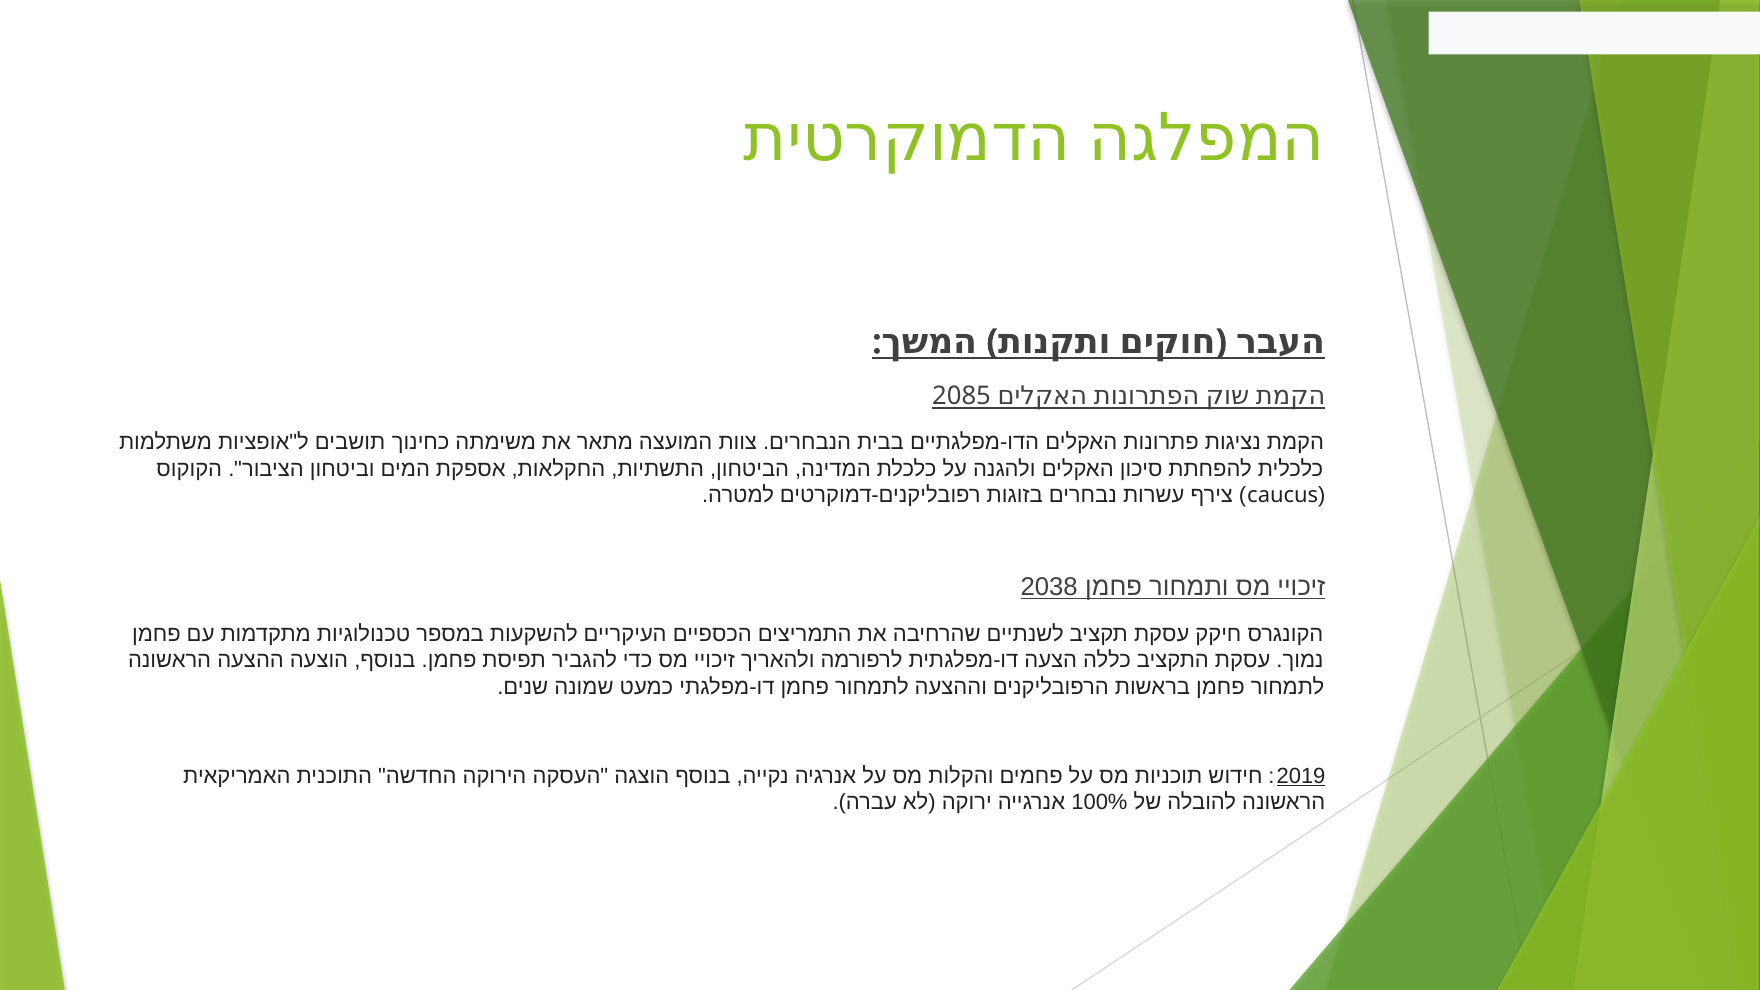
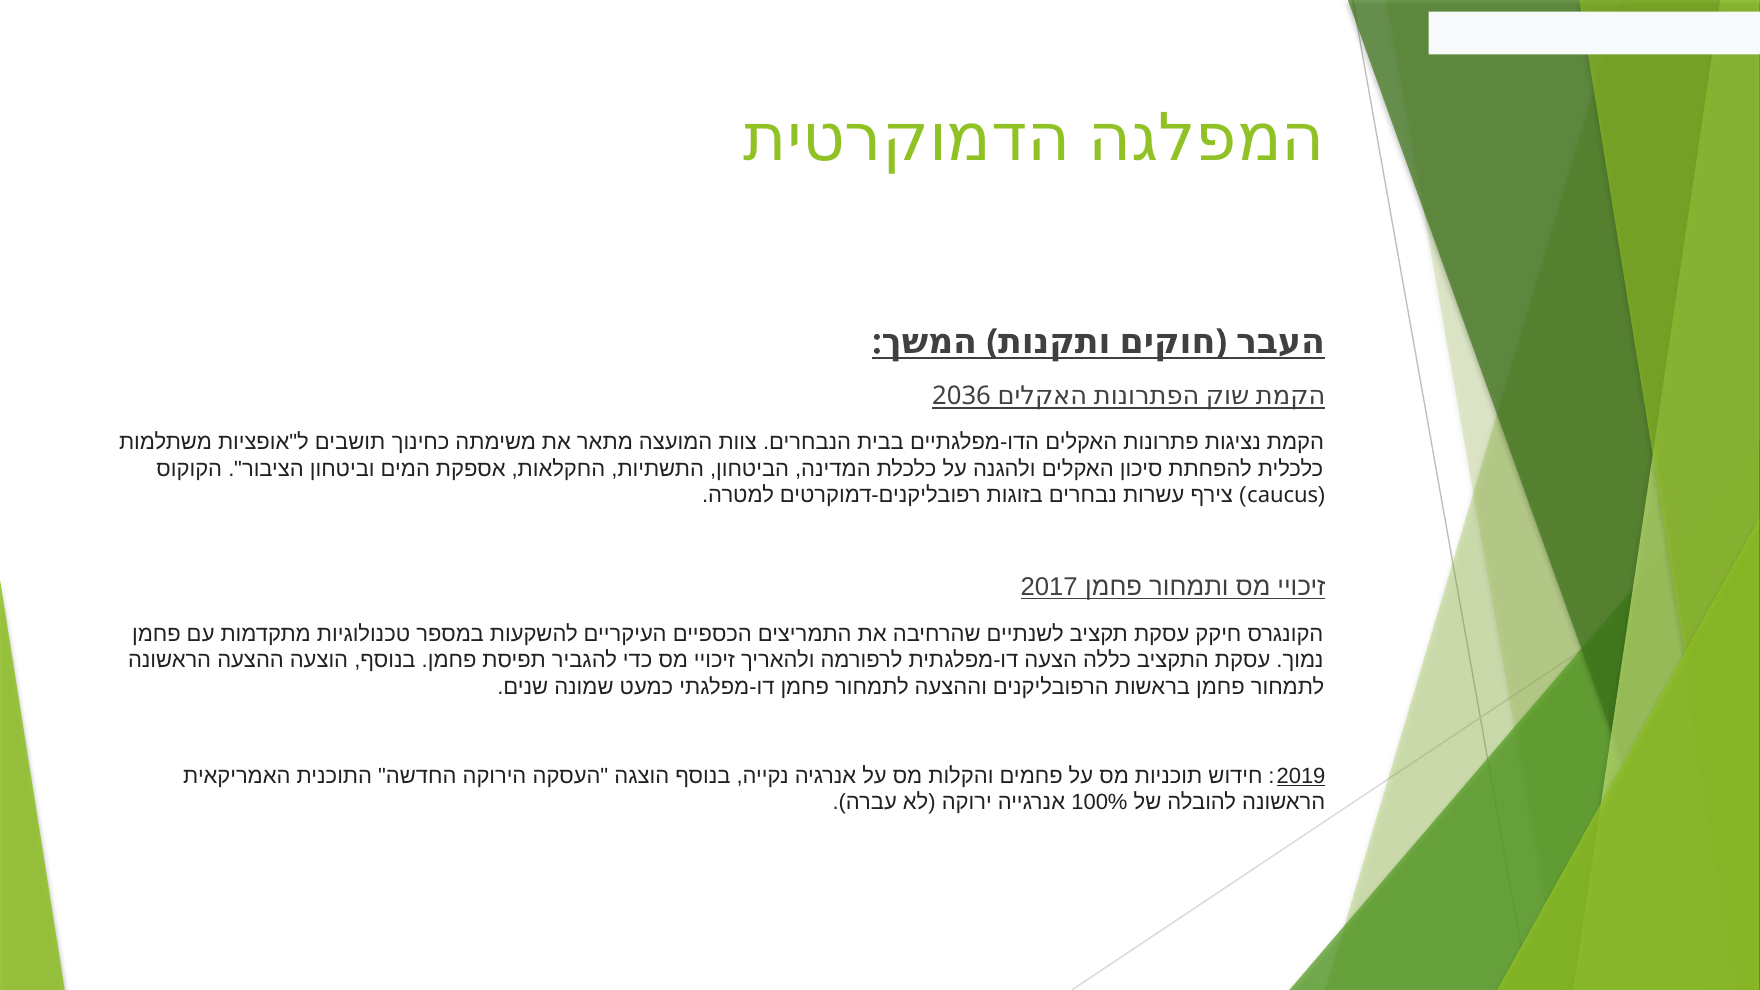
2085: 2085 -> 2036
2038: 2038 -> 2017
